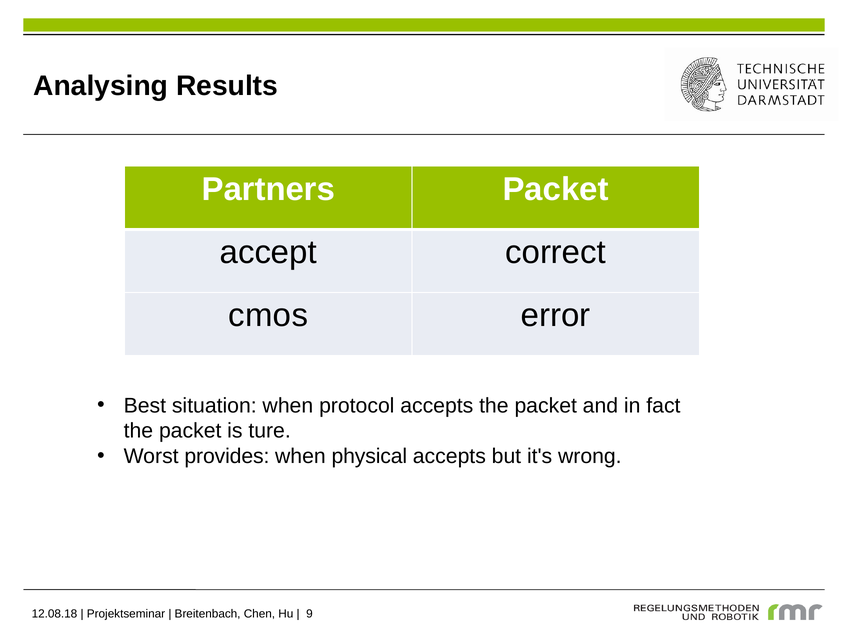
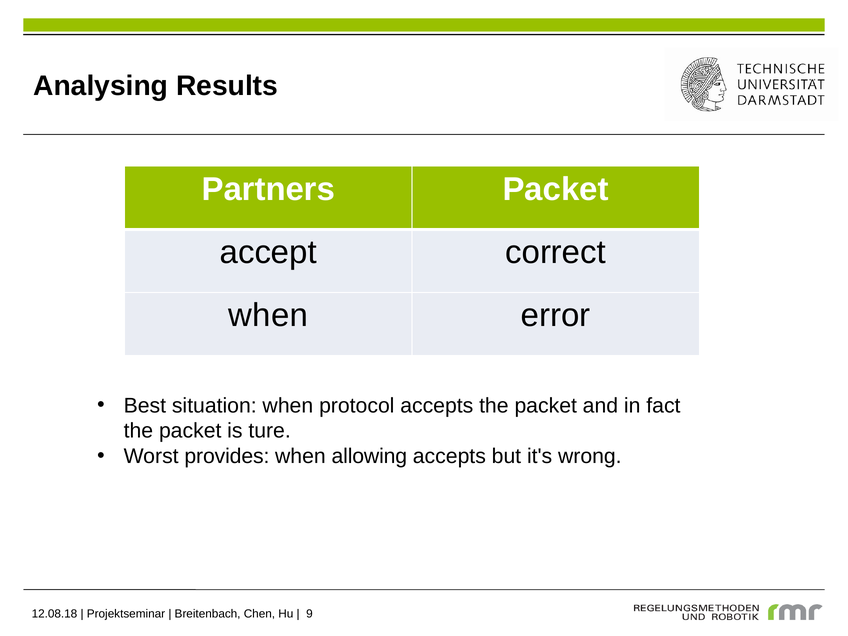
cmos at (268, 316): cmos -> when
physical: physical -> allowing
